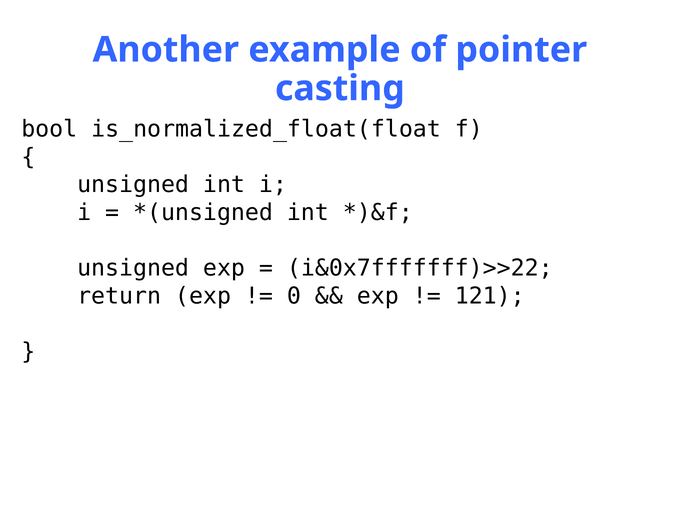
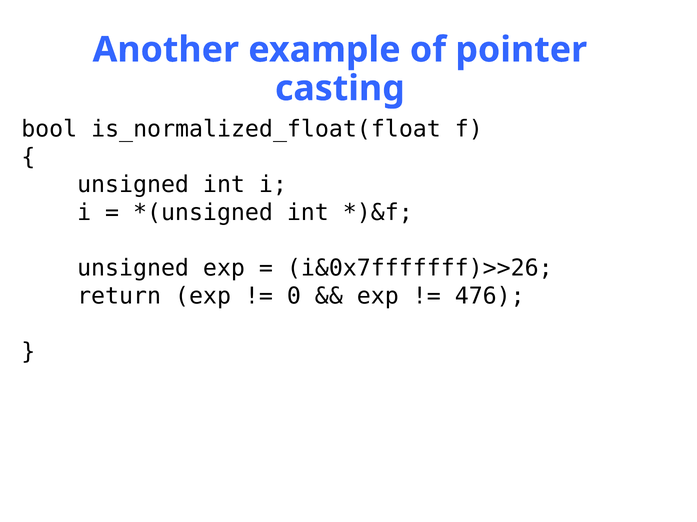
i&0x7fffffff)>>22: i&0x7fffffff)>>22 -> i&0x7fffffff)>>26
121: 121 -> 476
